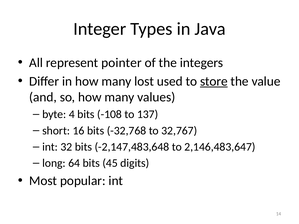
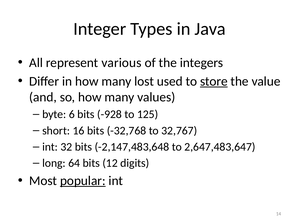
pointer: pointer -> various
4: 4 -> 6
-108: -108 -> -928
137: 137 -> 125
2,146,483,647: 2,146,483,647 -> 2,647,483,647
45: 45 -> 12
popular underline: none -> present
